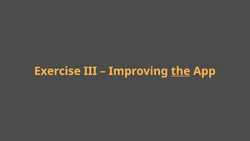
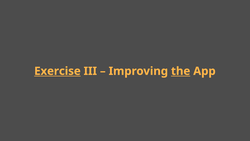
Exercise underline: none -> present
